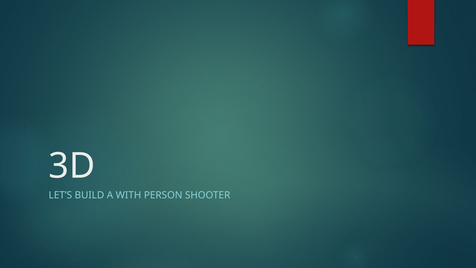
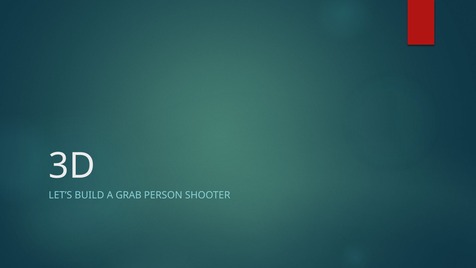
WITH: WITH -> GRAB
